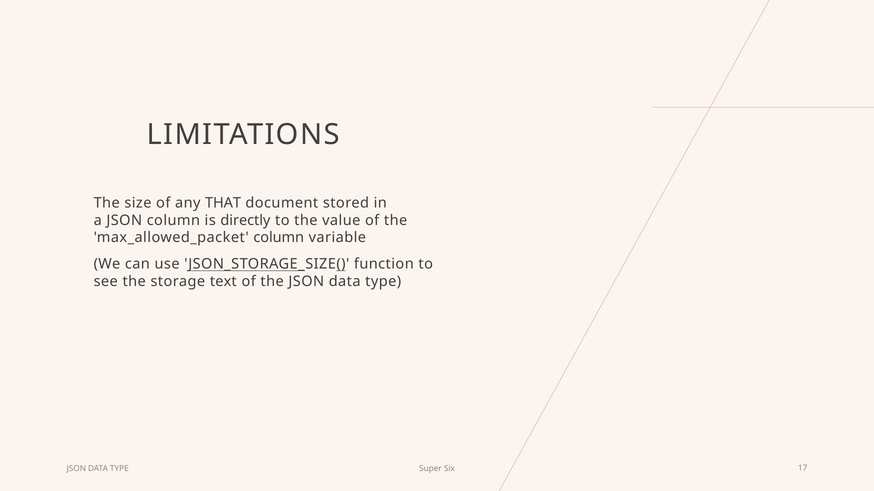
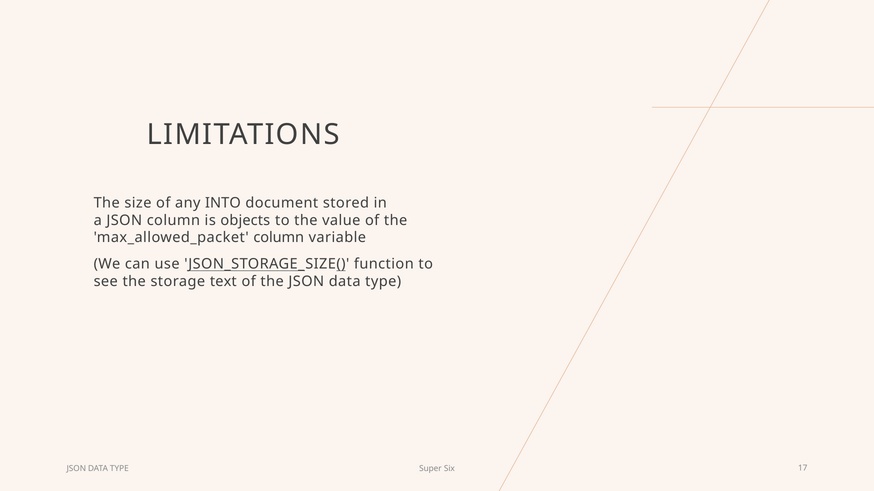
THAT: THAT -> INTO
directly: directly -> objects
